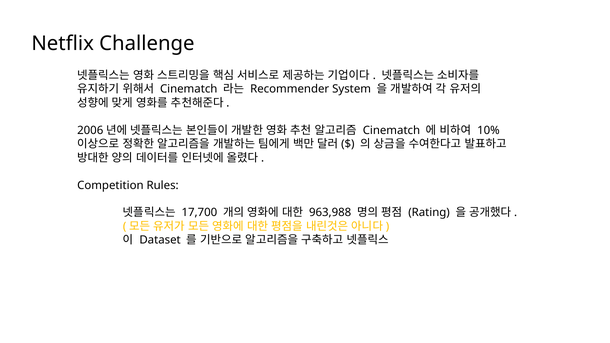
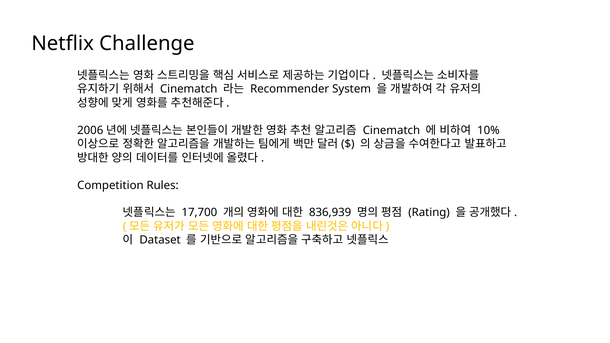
963,988: 963,988 -> 836,939
